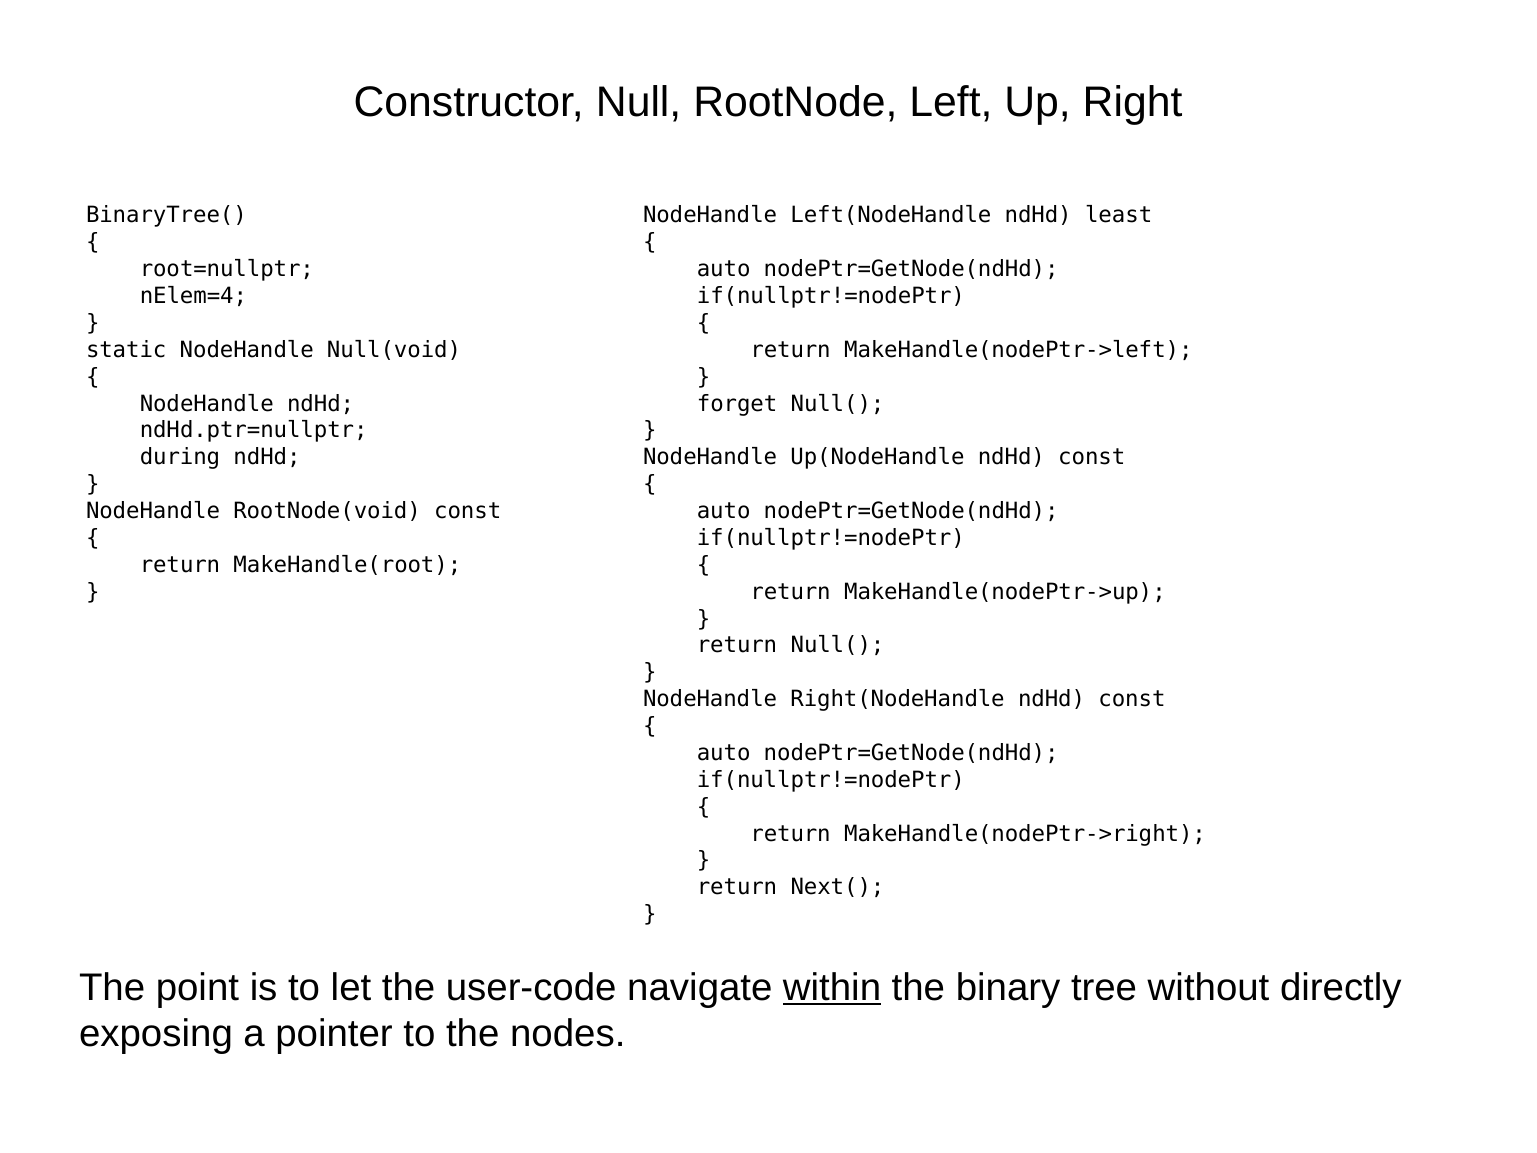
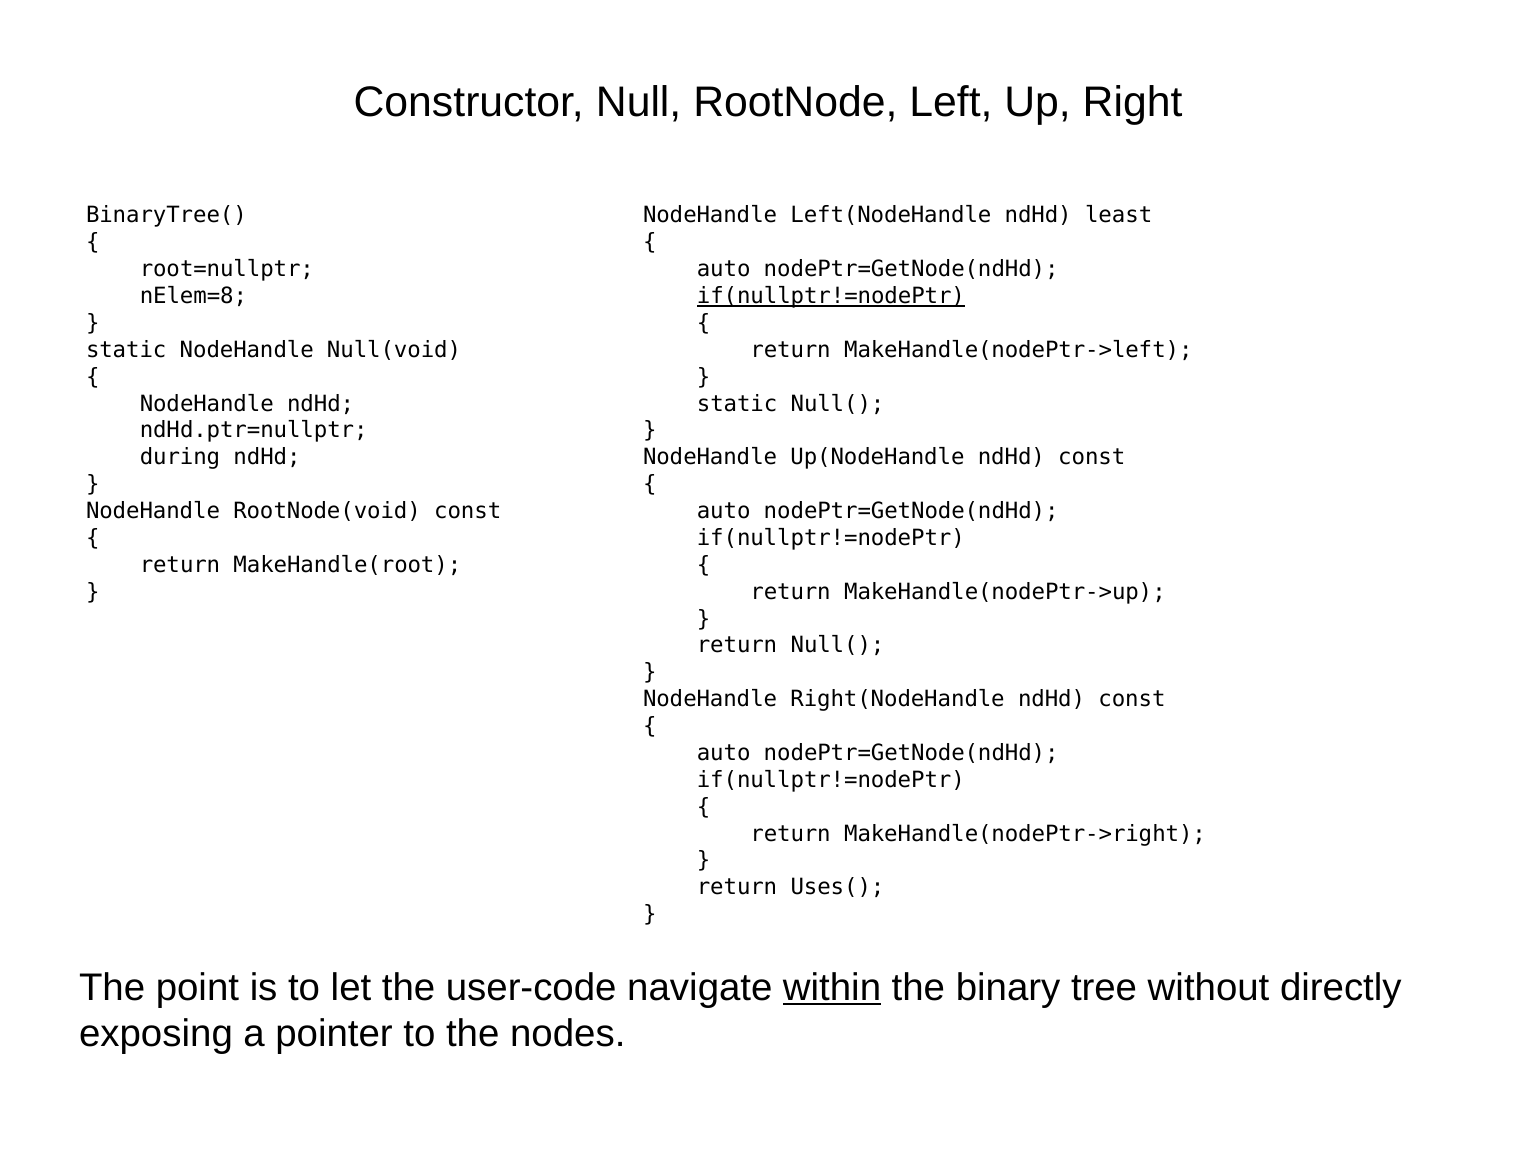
nElem=4: nElem=4 -> nElem=8
if(nullptr!=nodePtr at (831, 296) underline: none -> present
forget at (737, 404): forget -> static
Next(: Next( -> Uses(
